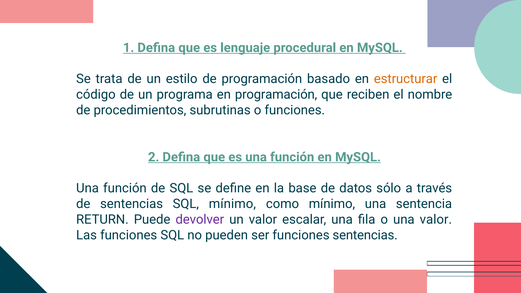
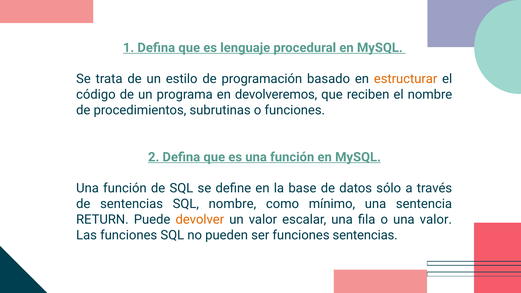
en programación: programación -> devolveremos
SQL mínimo: mínimo -> nombre
devolver colour: purple -> orange
